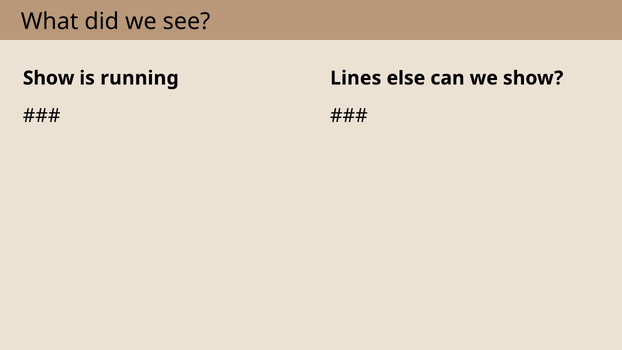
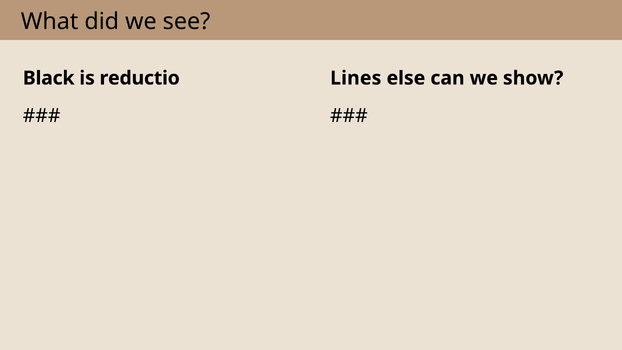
Show at (49, 78): Show -> Black
running: running -> reductio
